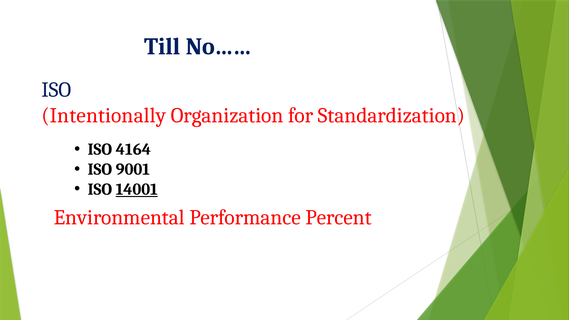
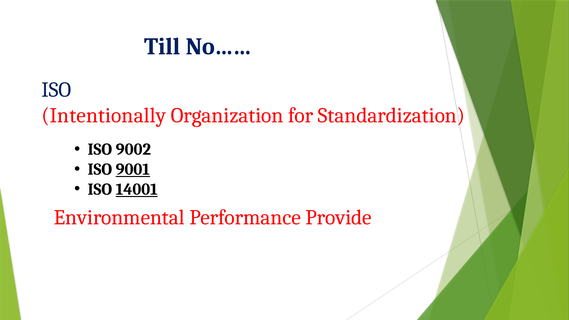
4164: 4164 -> 9002
9001 underline: none -> present
Percent: Percent -> Provide
